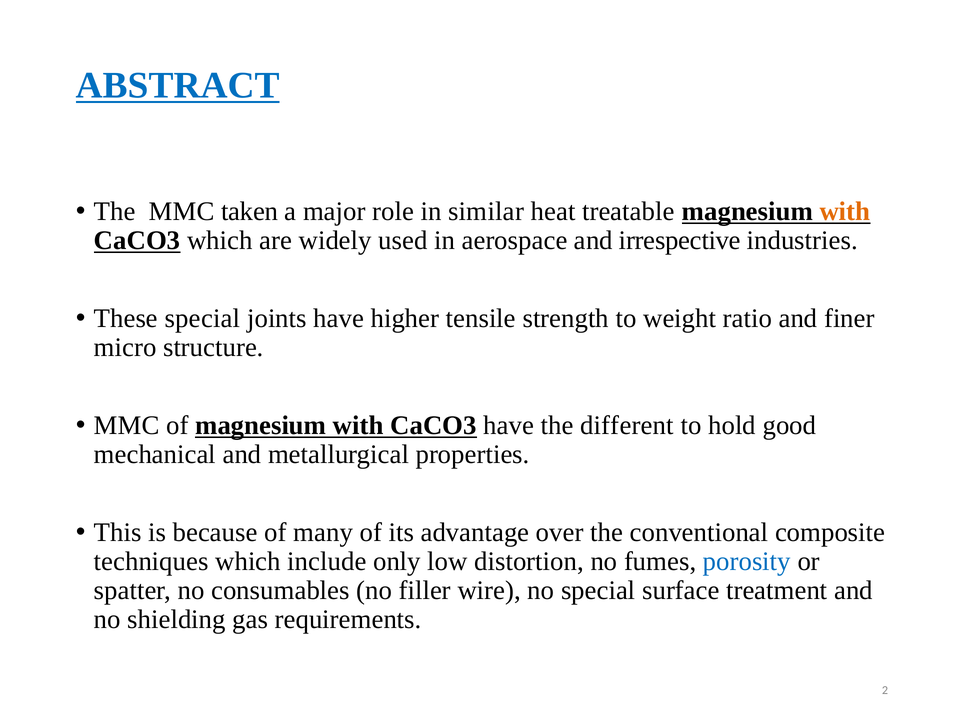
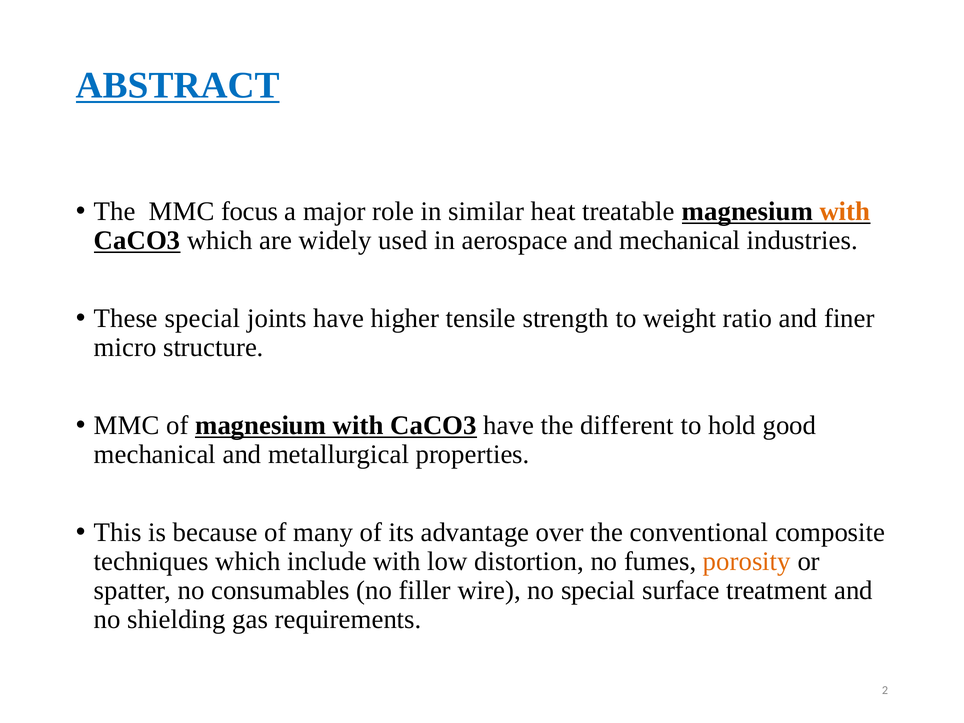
taken: taken -> focus
and irrespective: irrespective -> mechanical
include only: only -> with
porosity colour: blue -> orange
